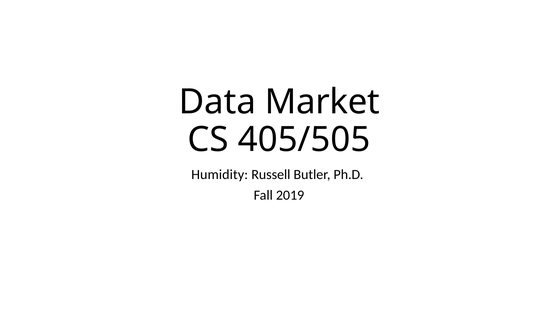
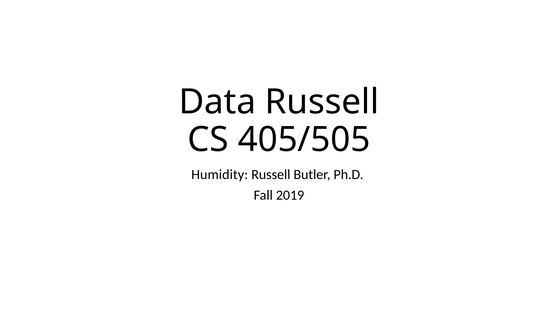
Data Market: Market -> Russell
